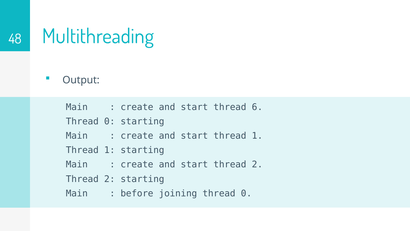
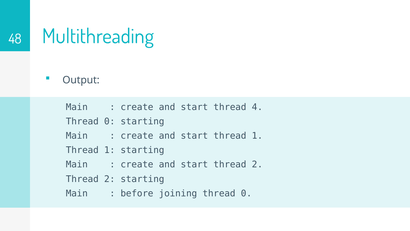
6: 6 -> 4
